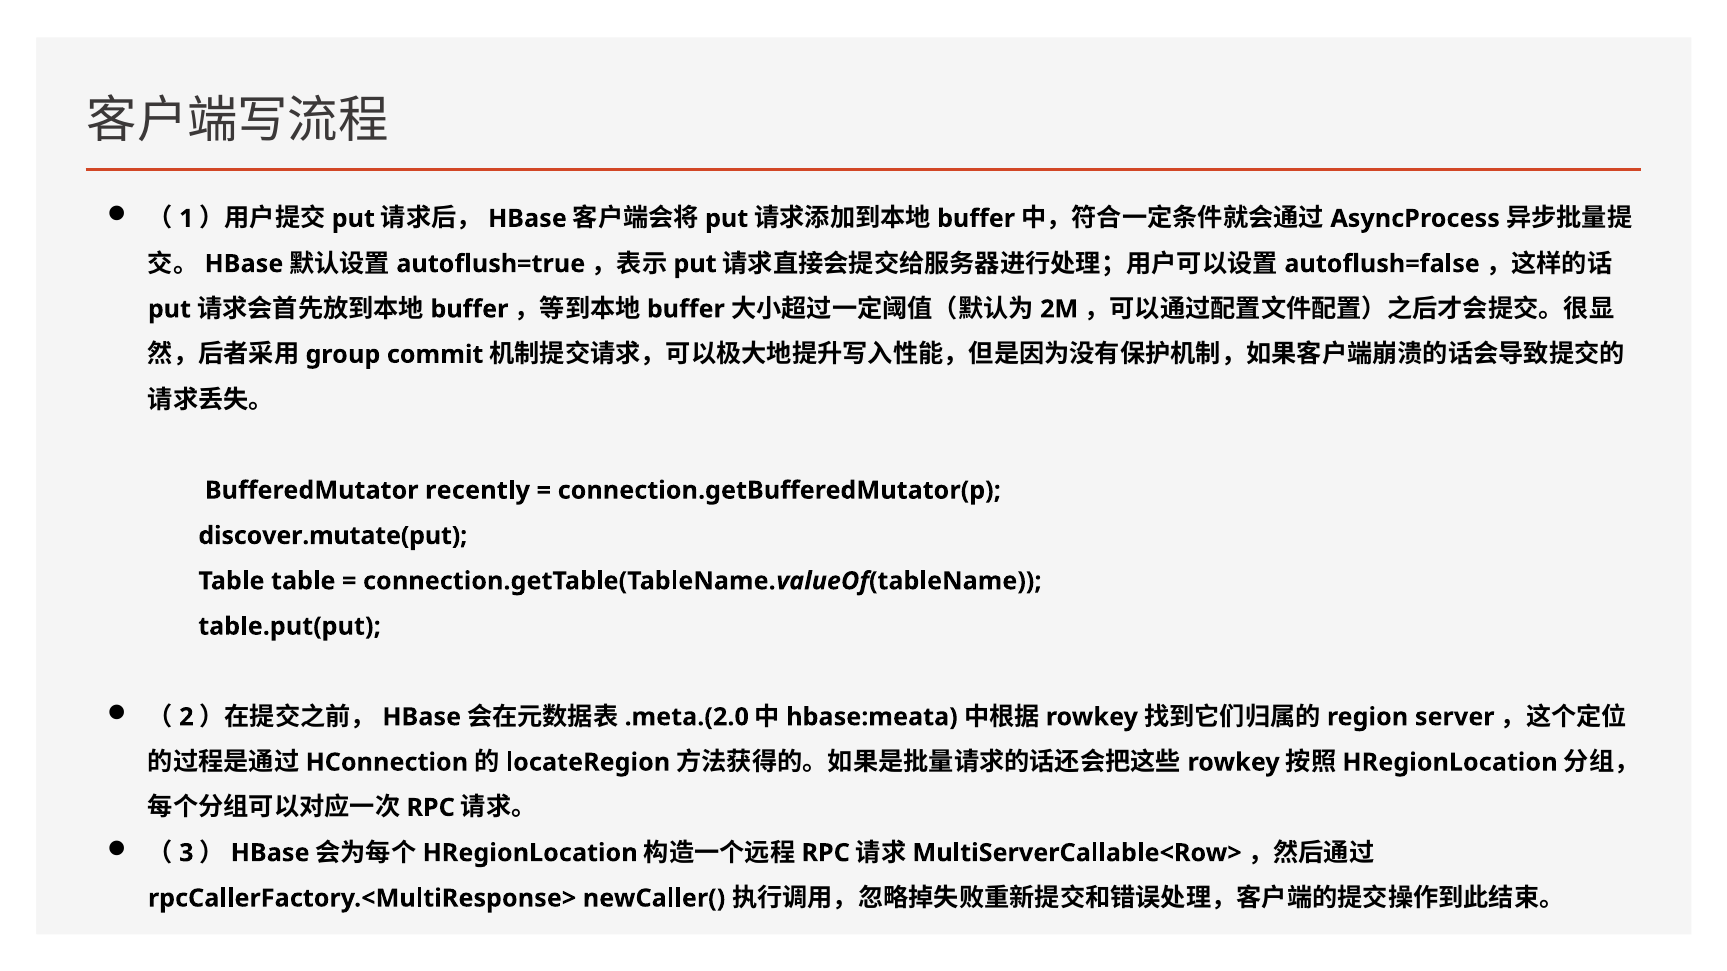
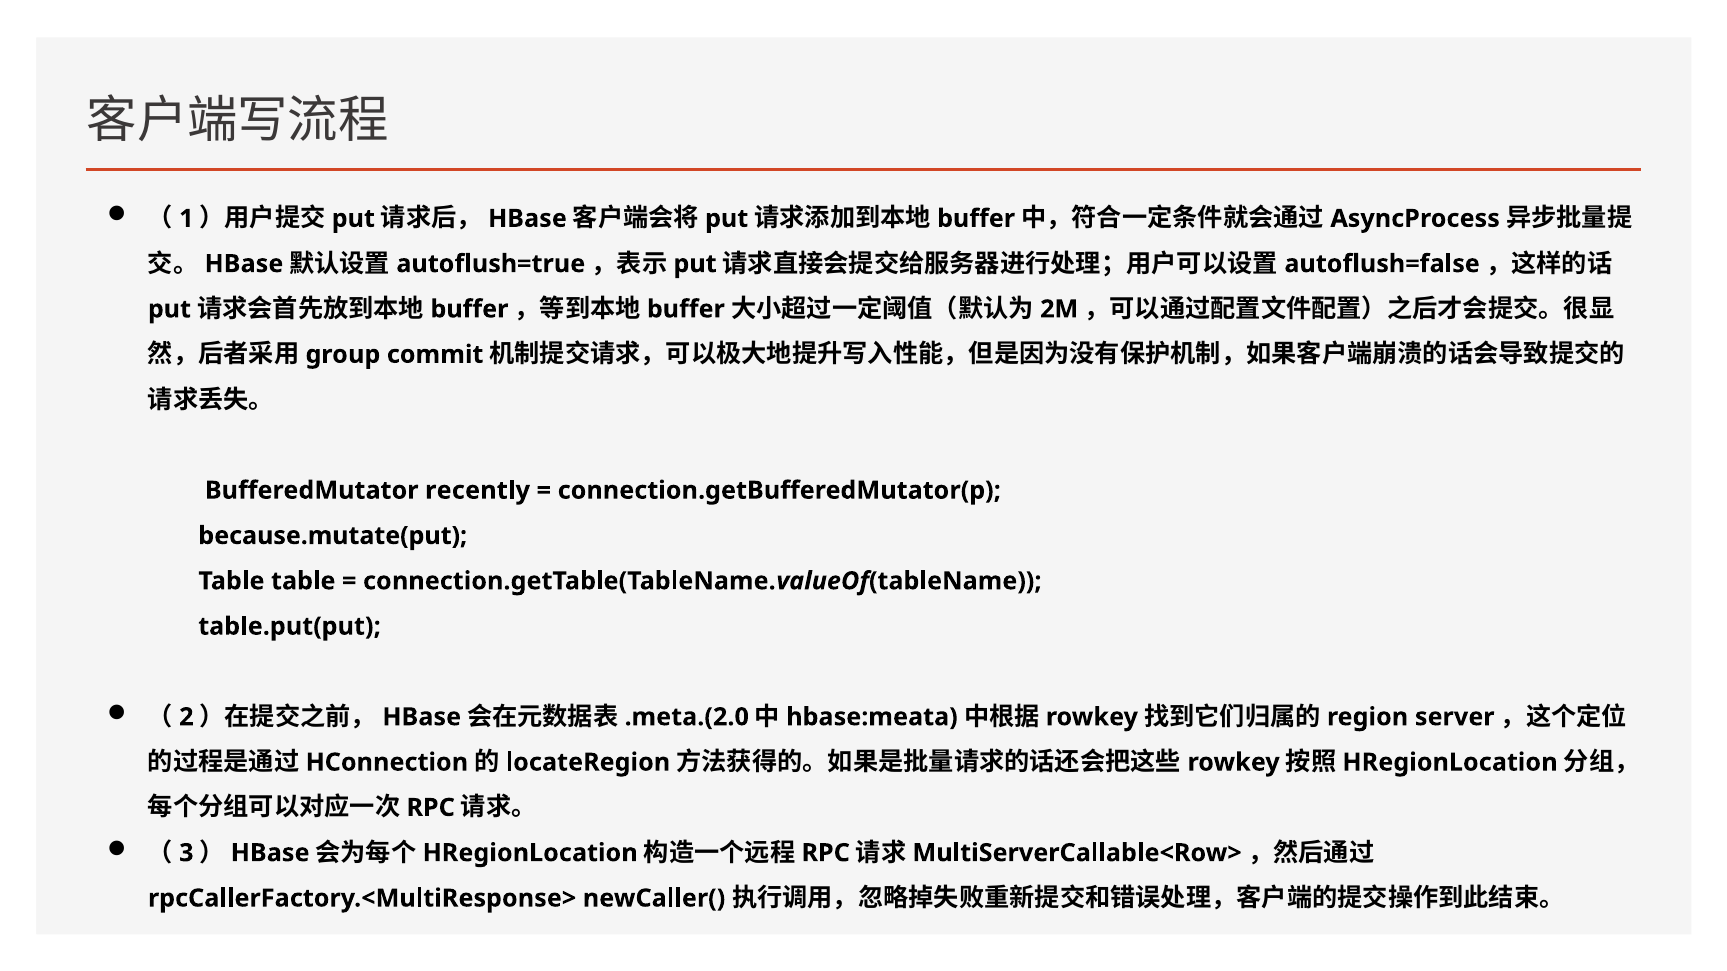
discover.mutate(put: discover.mutate(put -> because.mutate(put
